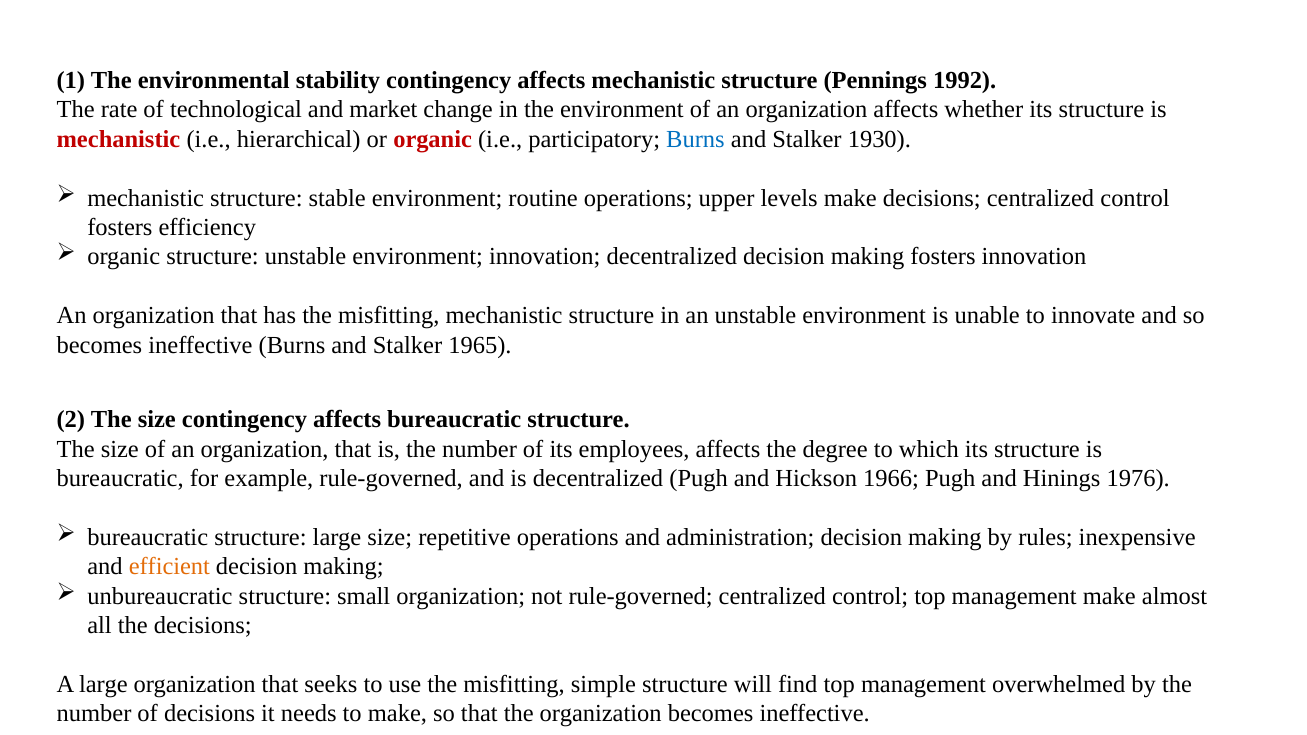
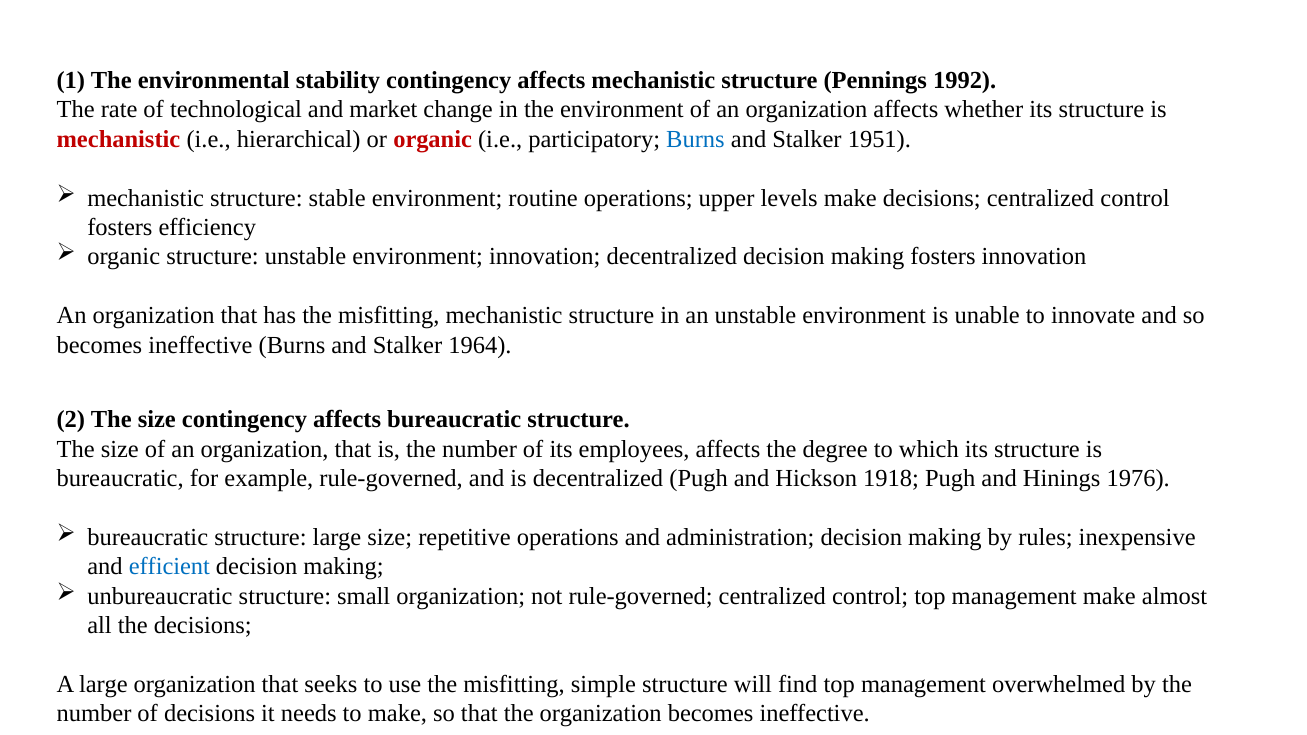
1930: 1930 -> 1951
1965: 1965 -> 1964
1966: 1966 -> 1918
efficient colour: orange -> blue
